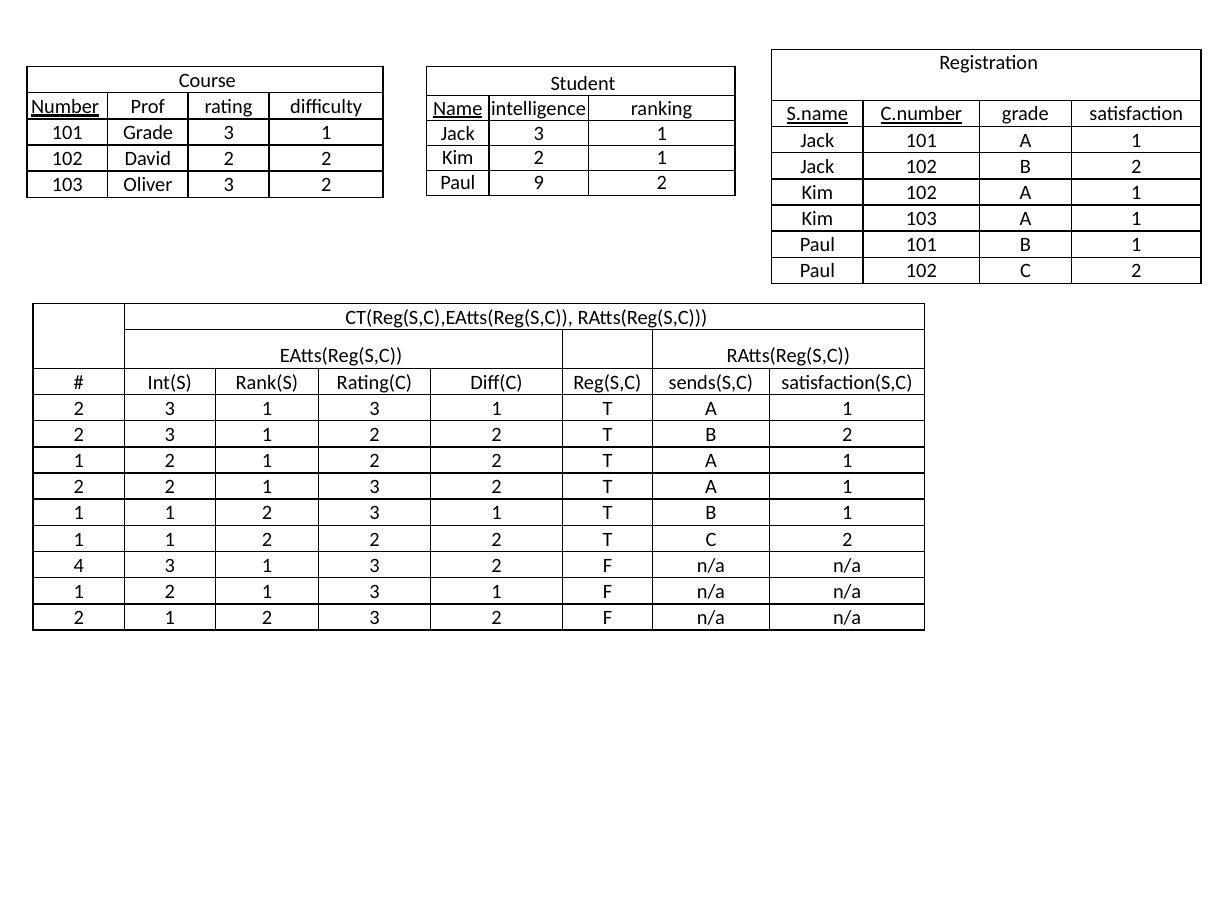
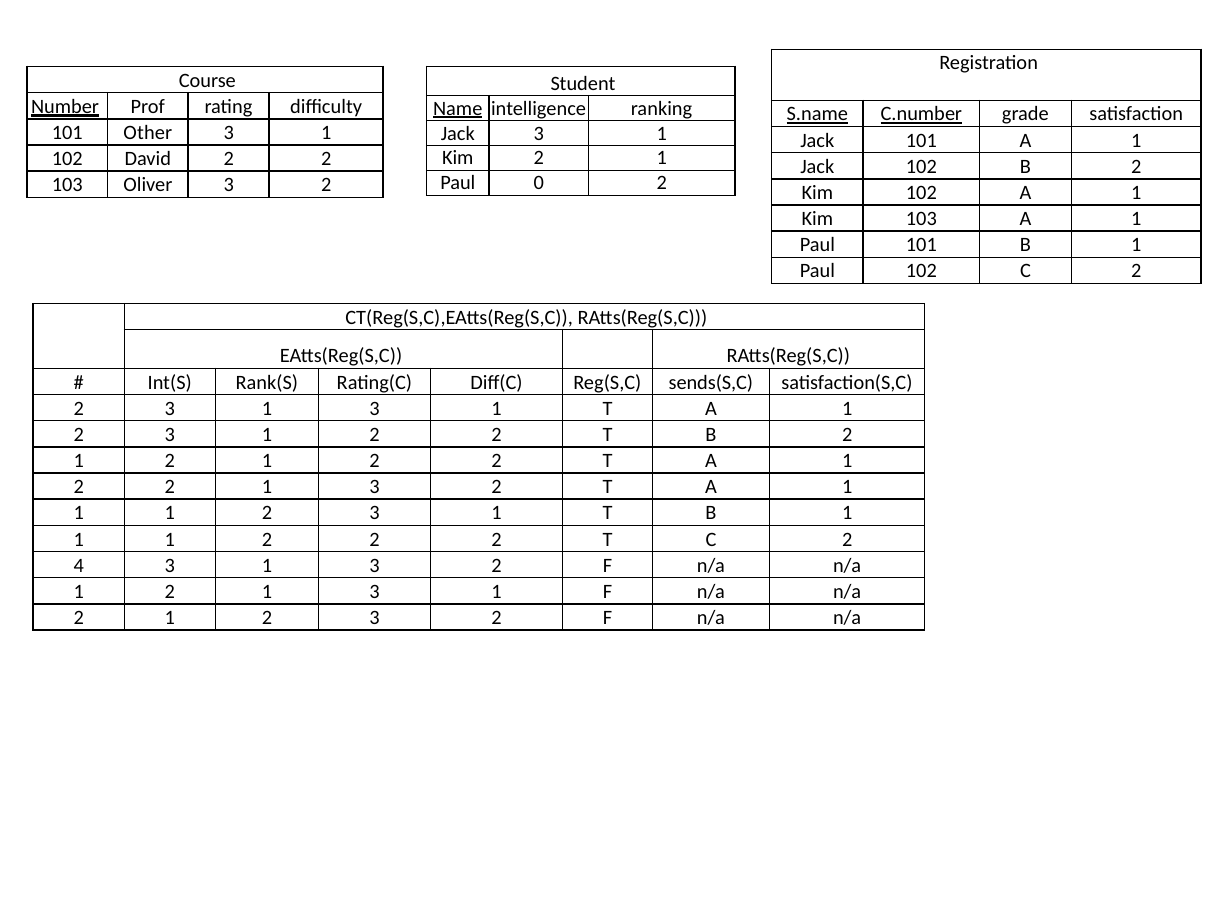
101 Grade: Grade -> Other
9: 9 -> 0
